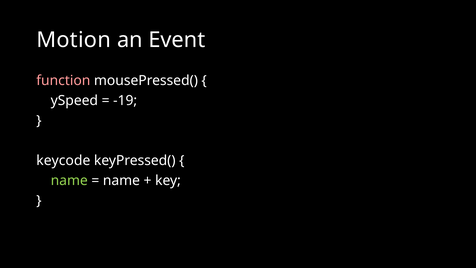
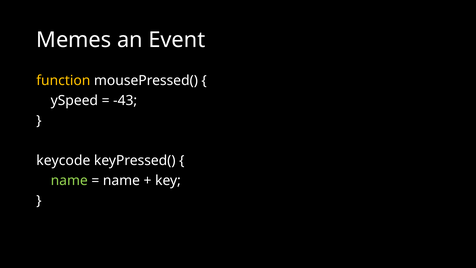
Motion: Motion -> Memes
function colour: pink -> yellow
-19: -19 -> -43
